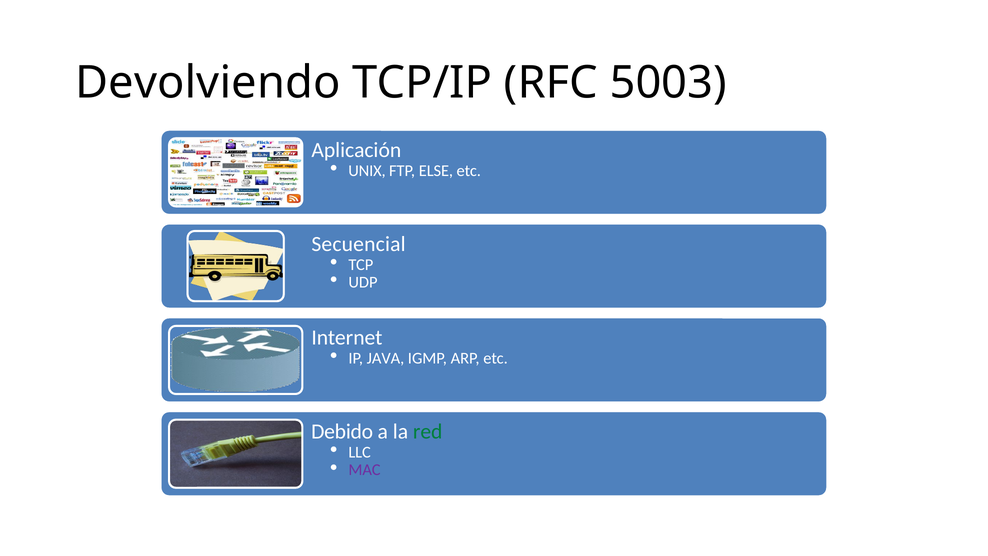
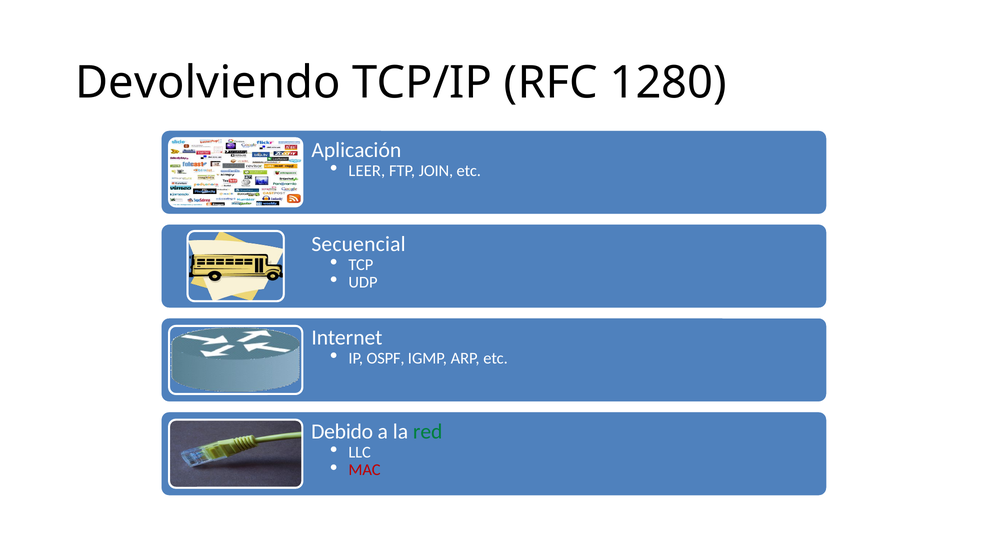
5003: 5003 -> 1280
UNIX: UNIX -> LEER
ELSE: ELSE -> JOIN
JAVA: JAVA -> OSPF
MAC colour: purple -> red
